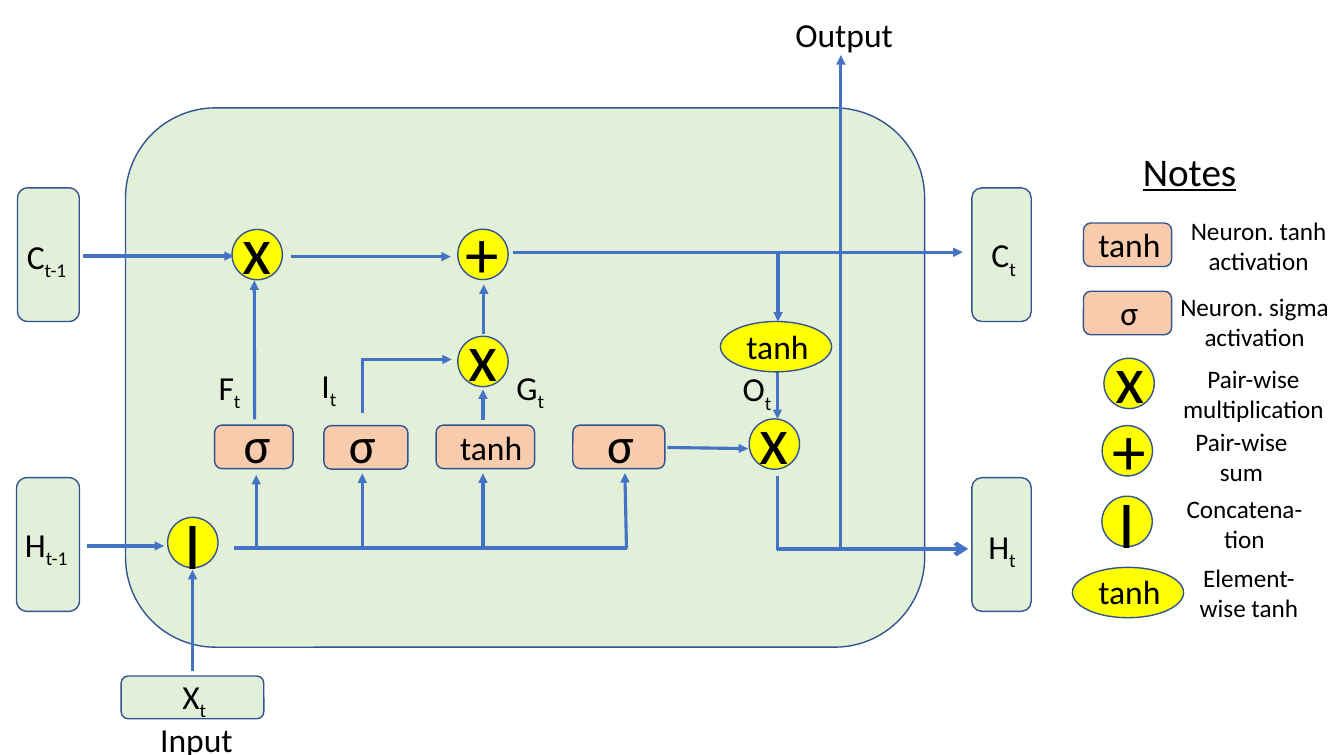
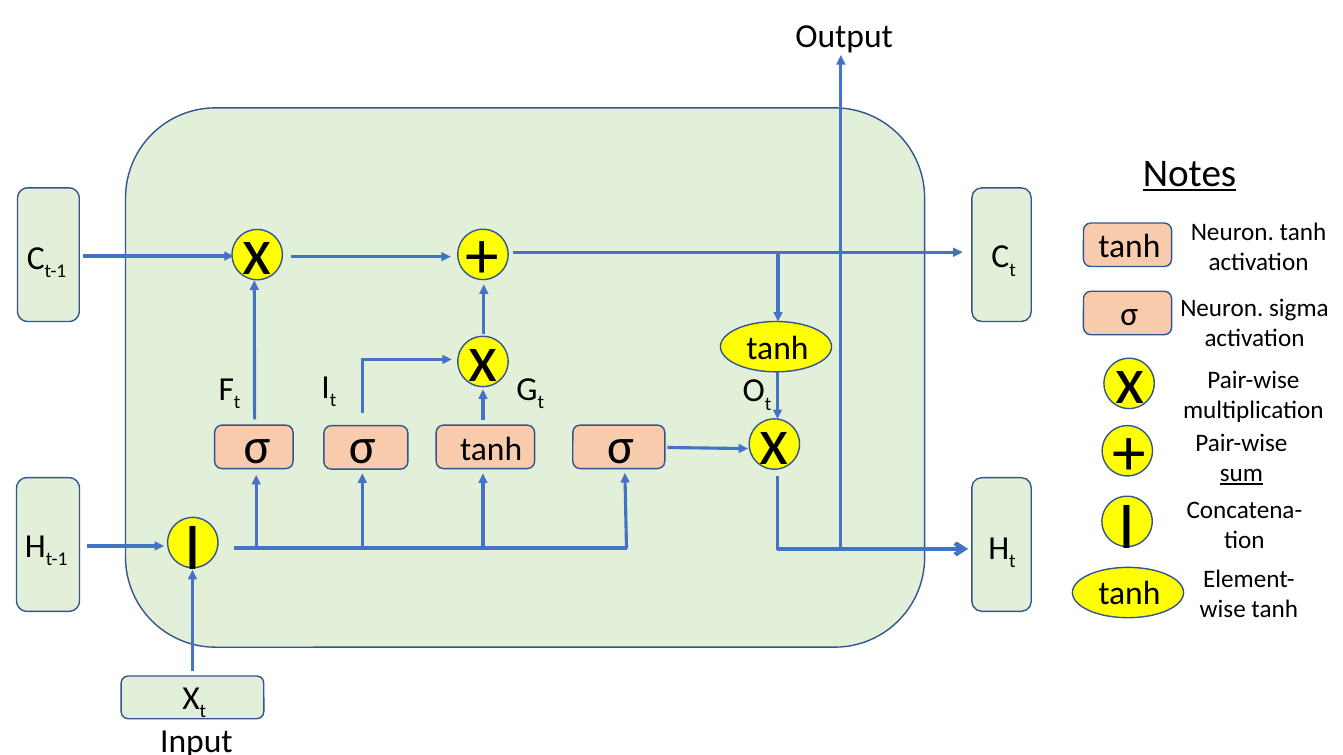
sum underline: none -> present
